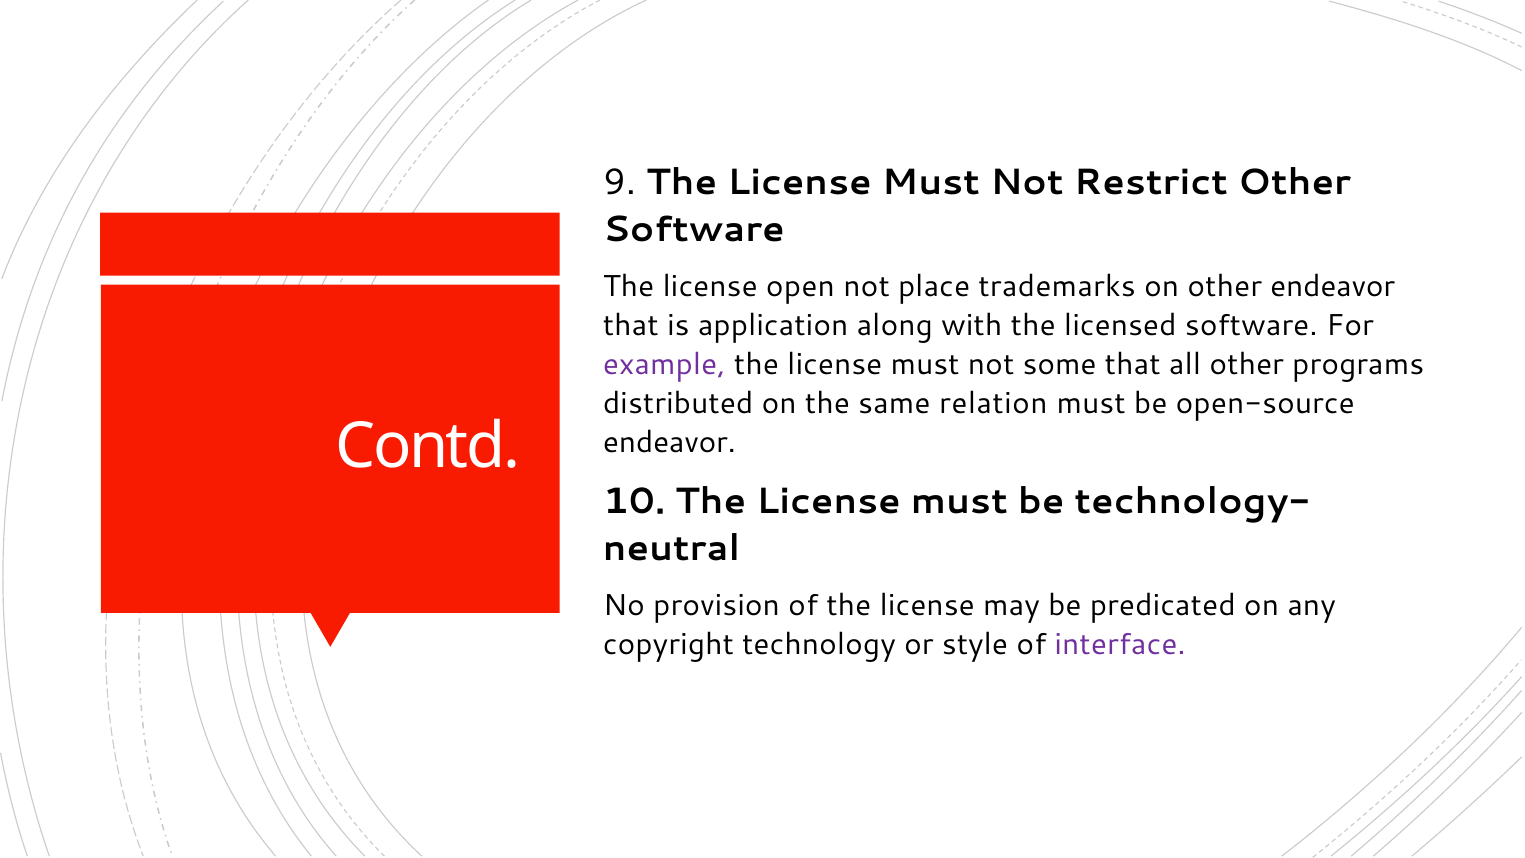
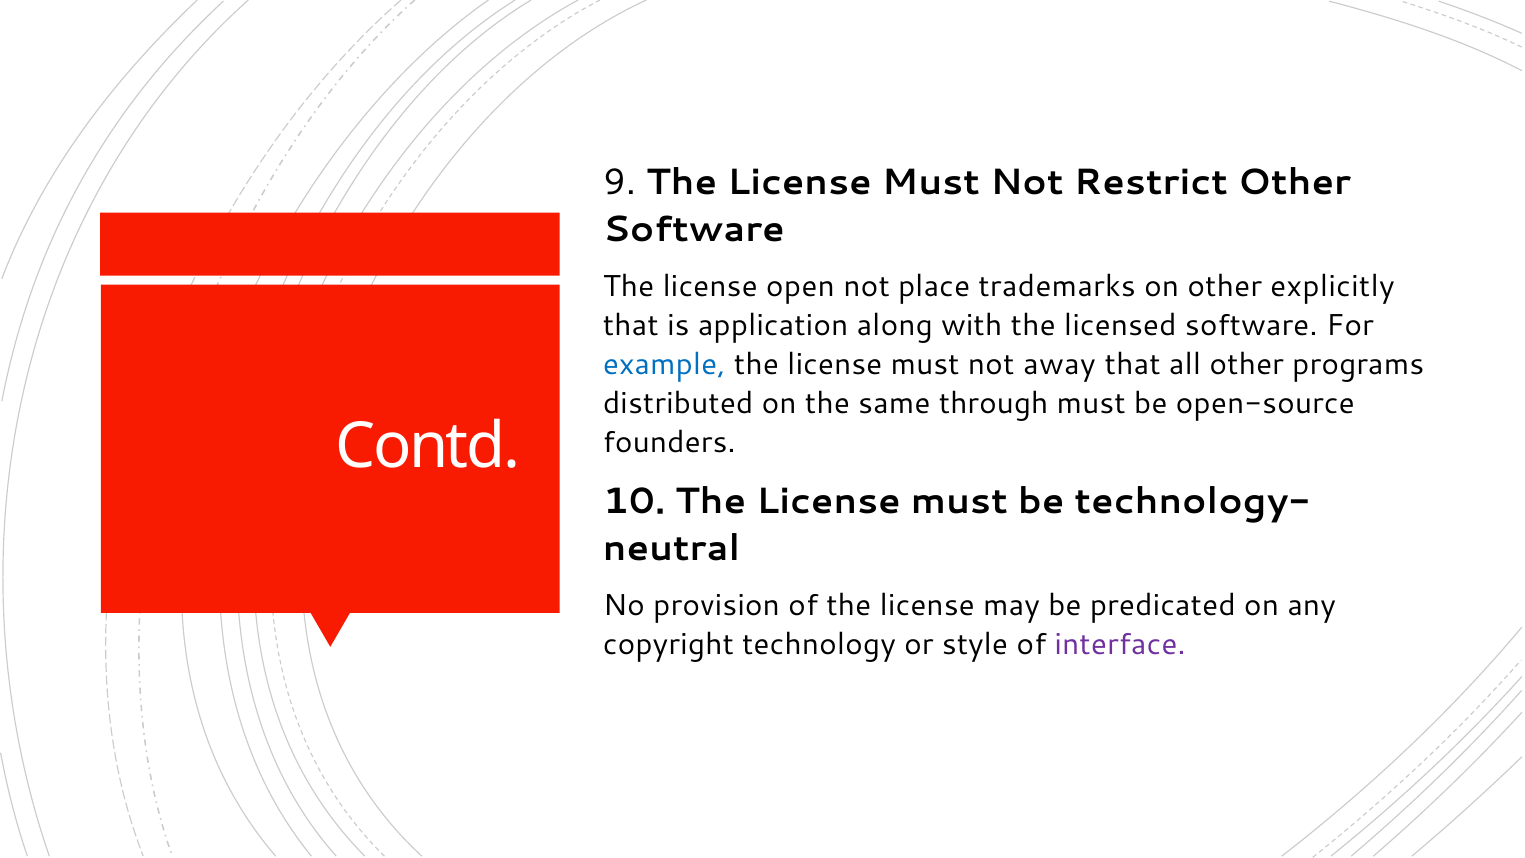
other endeavor: endeavor -> explicitly
example colour: purple -> blue
some: some -> away
relation: relation -> through
endeavor at (670, 443): endeavor -> founders
